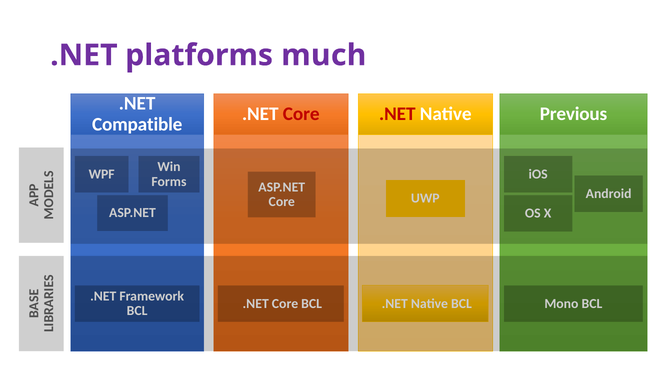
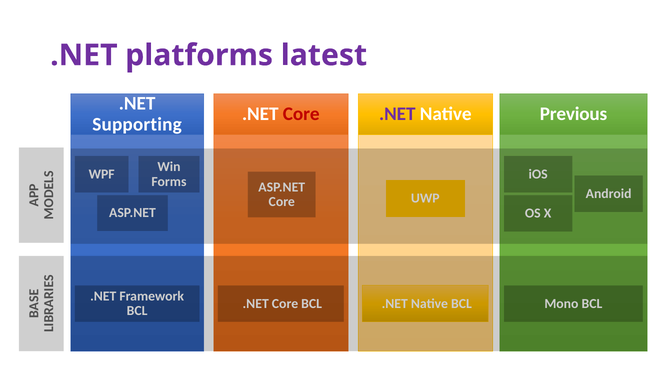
much: much -> latest
.NET at (397, 114) colour: red -> purple
Compatible: Compatible -> Supporting
